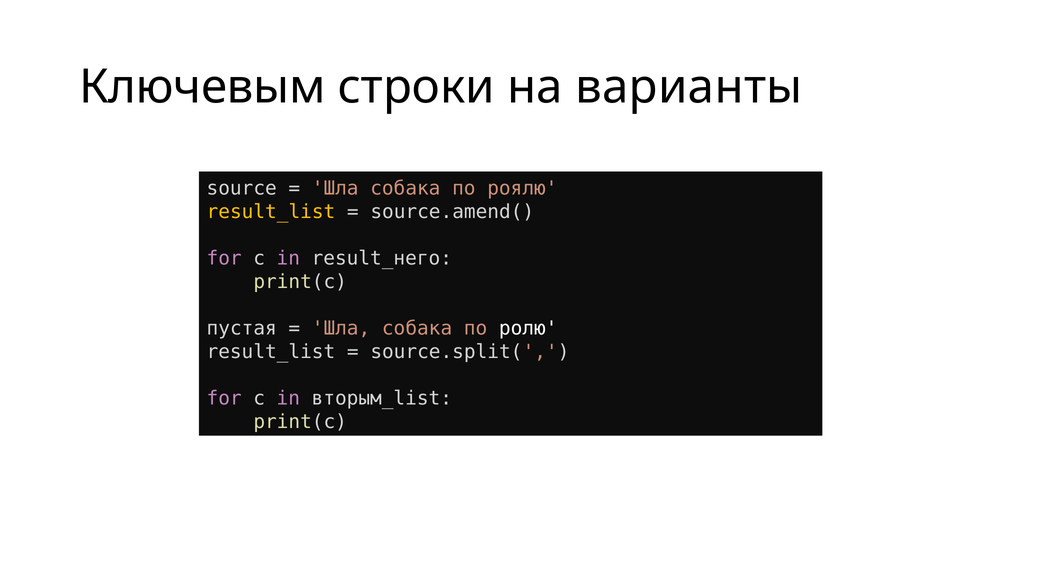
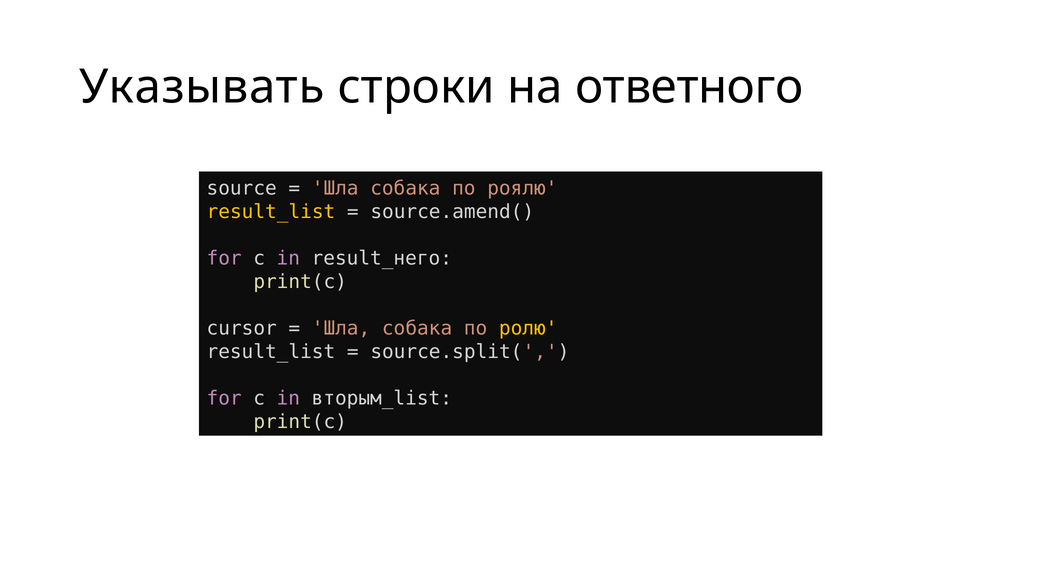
Ключевым: Ключевым -> Указывать
варианты: варианты -> ответного
пустая: пустая -> cursor
ролю colour: white -> yellow
